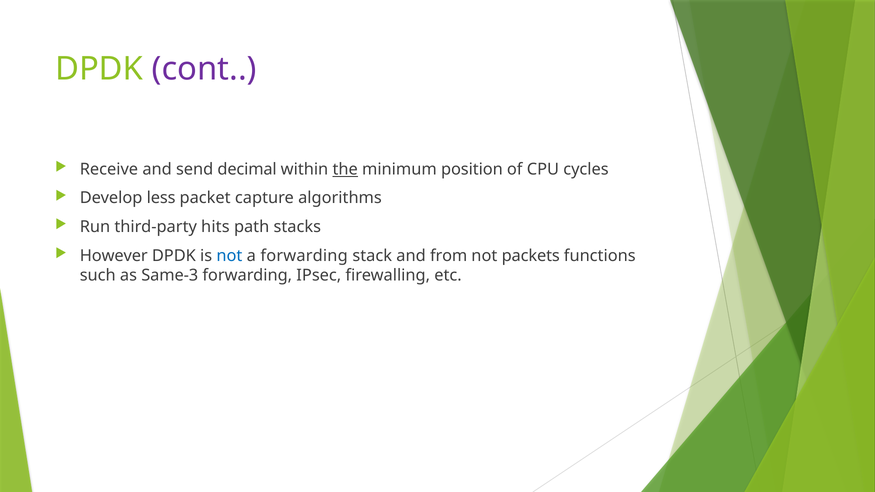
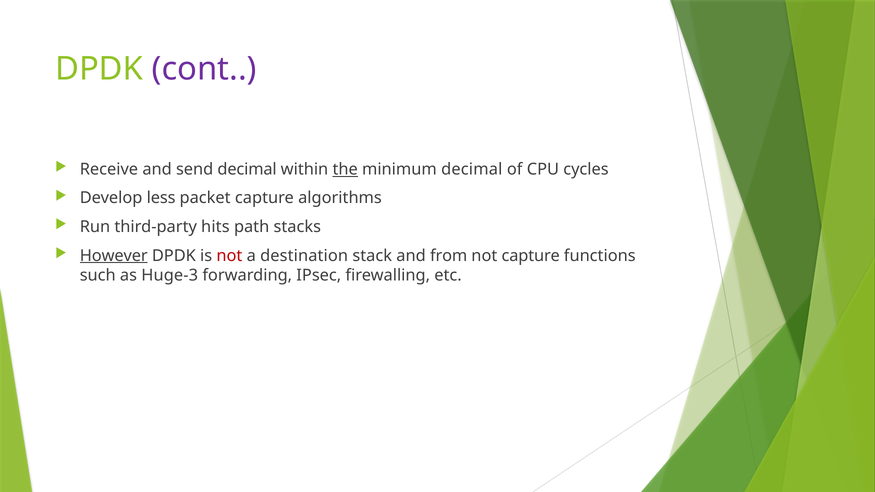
minimum position: position -> decimal
However underline: none -> present
not at (229, 256) colour: blue -> red
a forwarding: forwarding -> destination
not packets: packets -> capture
Same-3: Same-3 -> Huge-3
